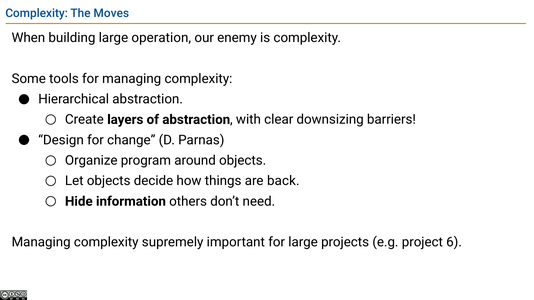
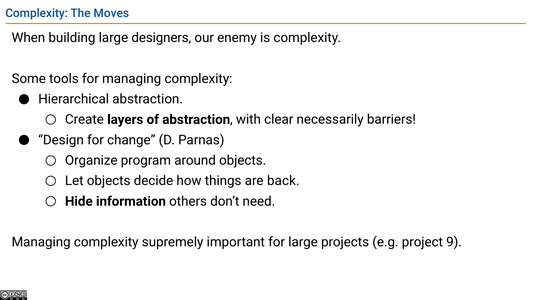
operation: operation -> designers
downsizing: downsizing -> necessarily
6: 6 -> 9
